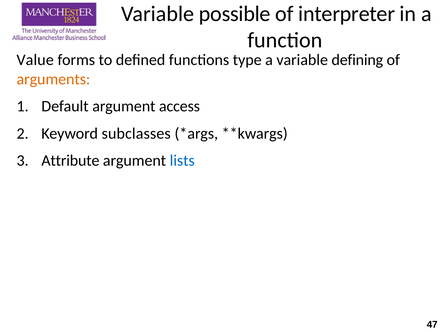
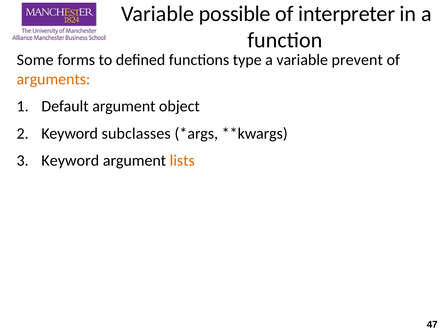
Value: Value -> Some
defining: defining -> prevent
access: access -> object
Attribute at (70, 160): Attribute -> Keyword
lists colour: blue -> orange
